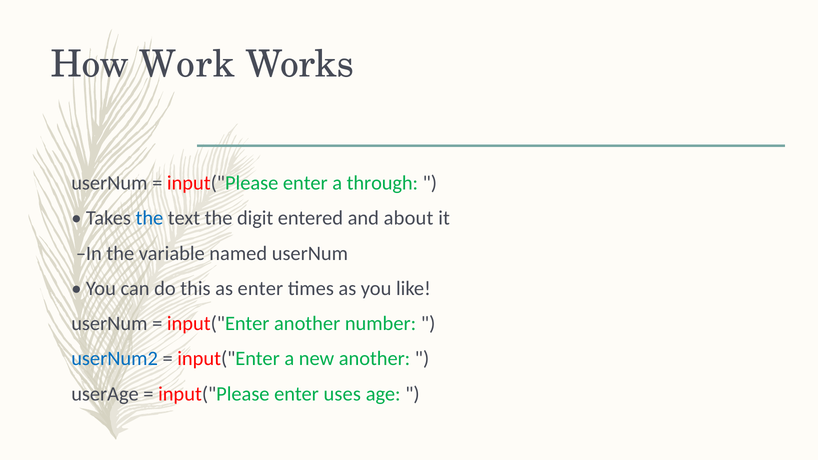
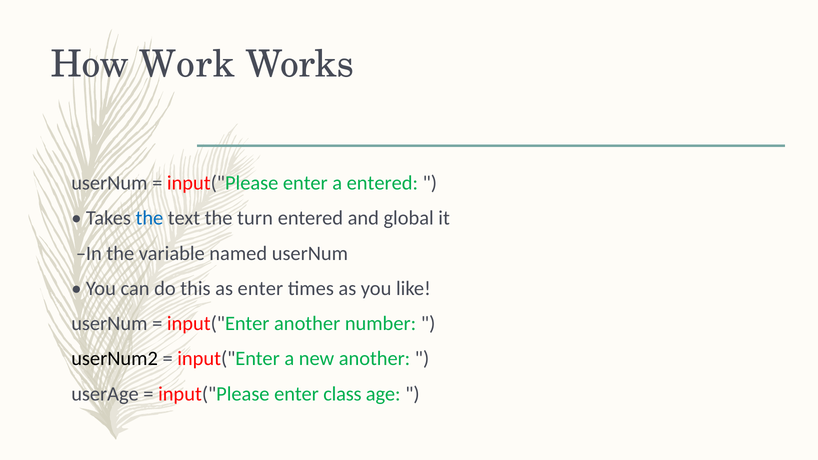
a through: through -> entered
digit: digit -> turn
about: about -> global
userNum2 colour: blue -> black
uses: uses -> class
